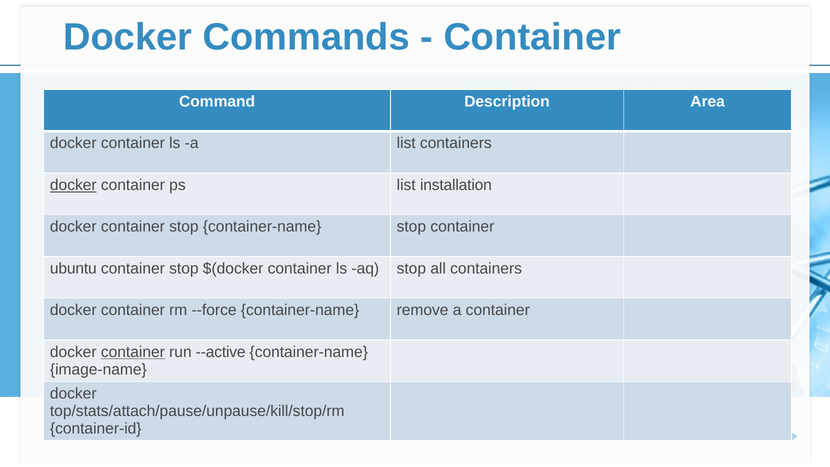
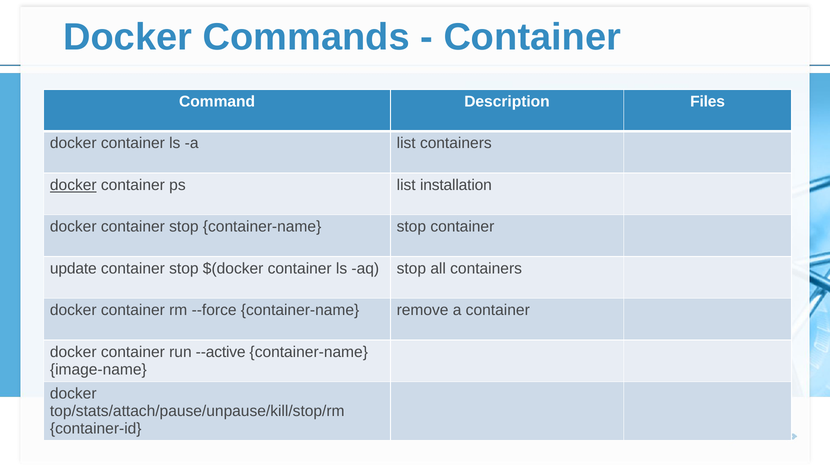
Area: Area -> Files
ubuntu: ubuntu -> update
container at (133, 352) underline: present -> none
